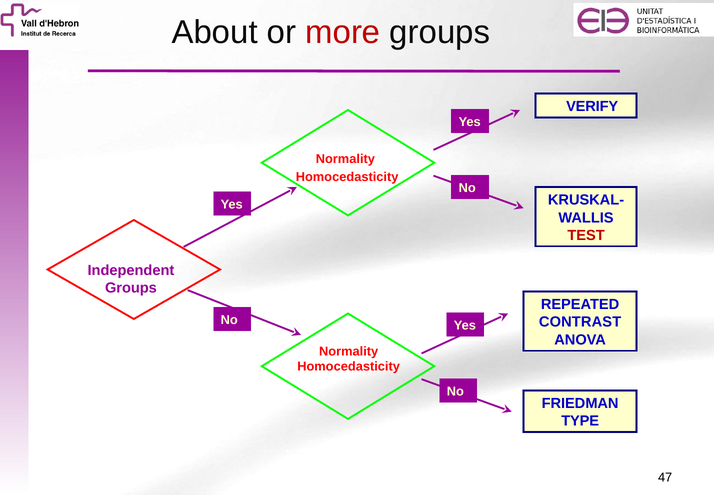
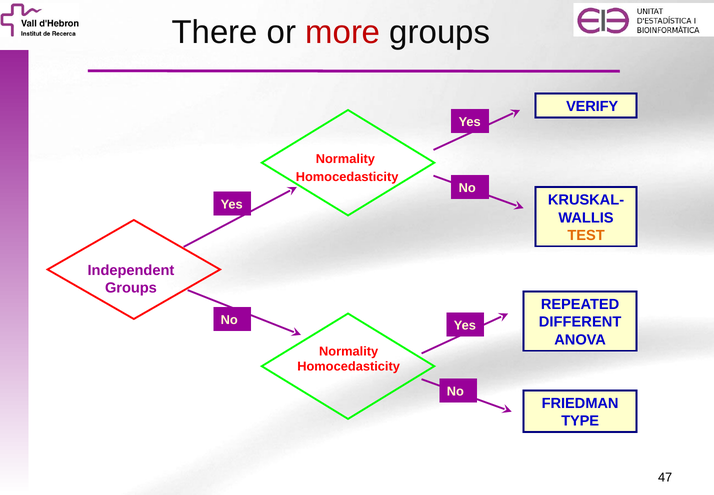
About: About -> There
TEST colour: red -> orange
CONTRAST: CONTRAST -> DIFFERENT
